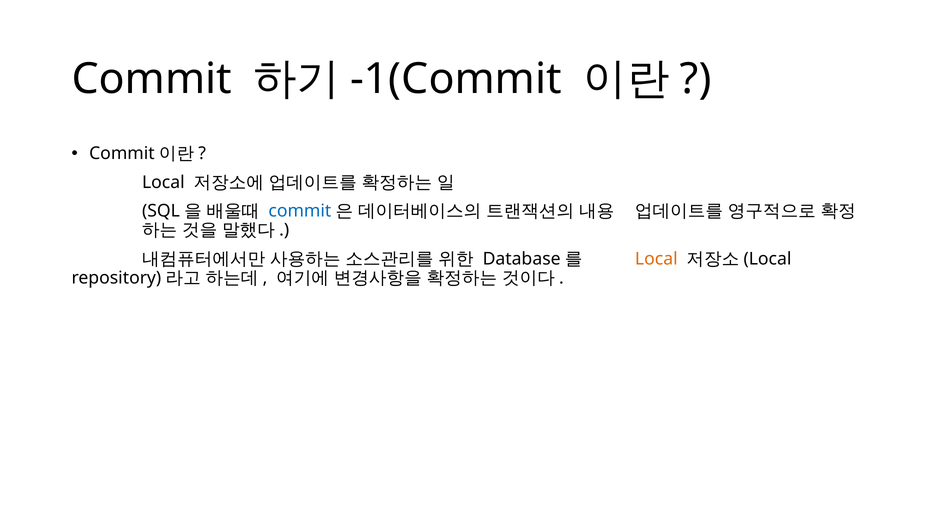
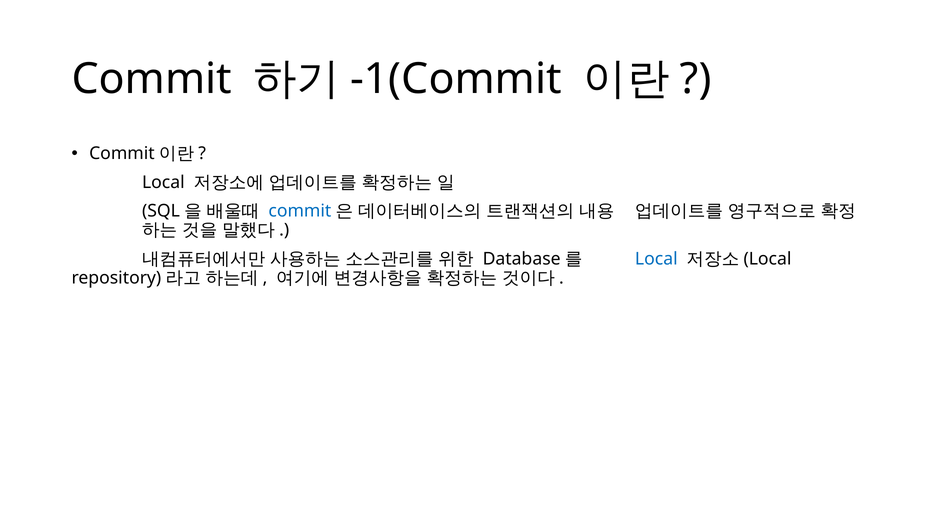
Local at (656, 259) colour: orange -> blue
